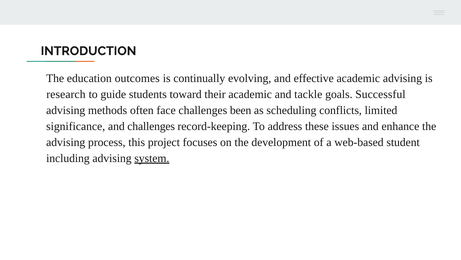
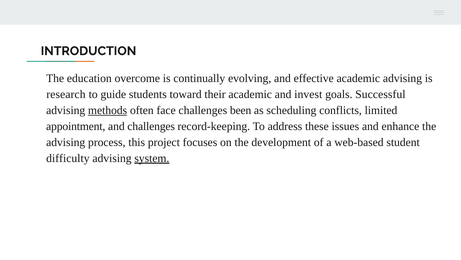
outcomes: outcomes -> overcome
tackle: tackle -> invest
methods underline: none -> present
significance: significance -> appointment
including: including -> difficulty
